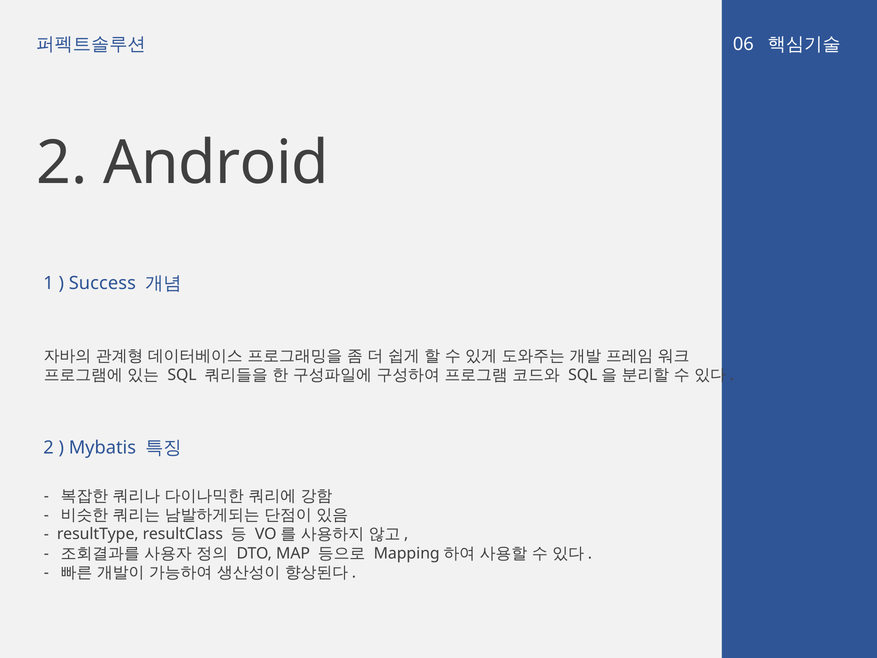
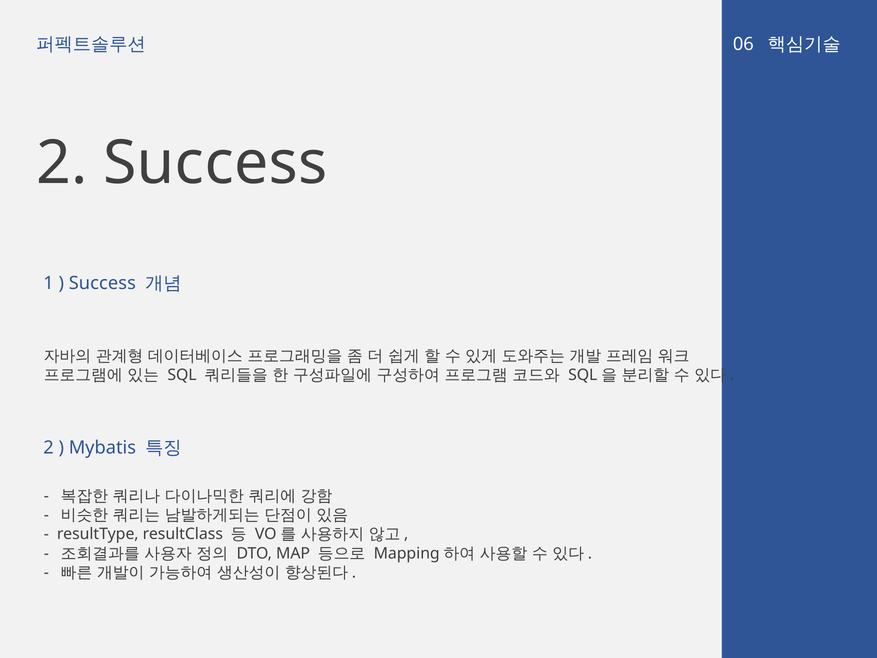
2 Android: Android -> Success
